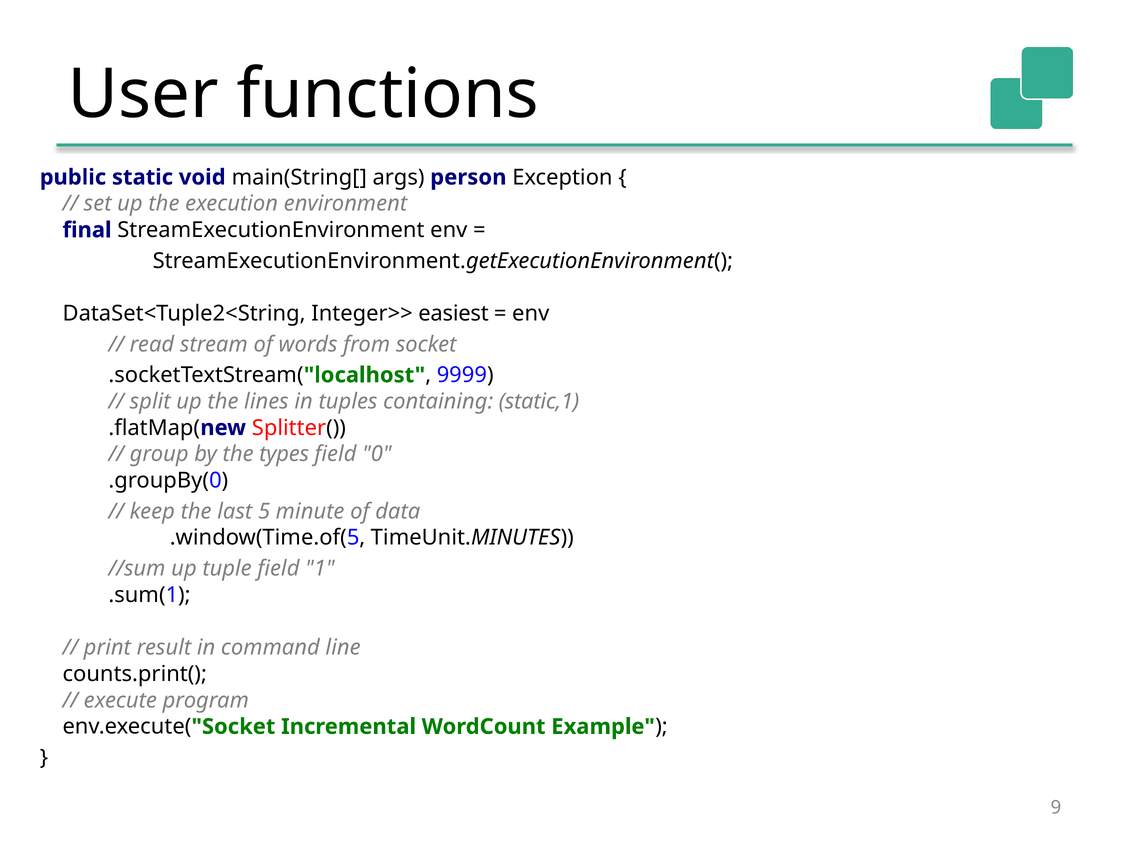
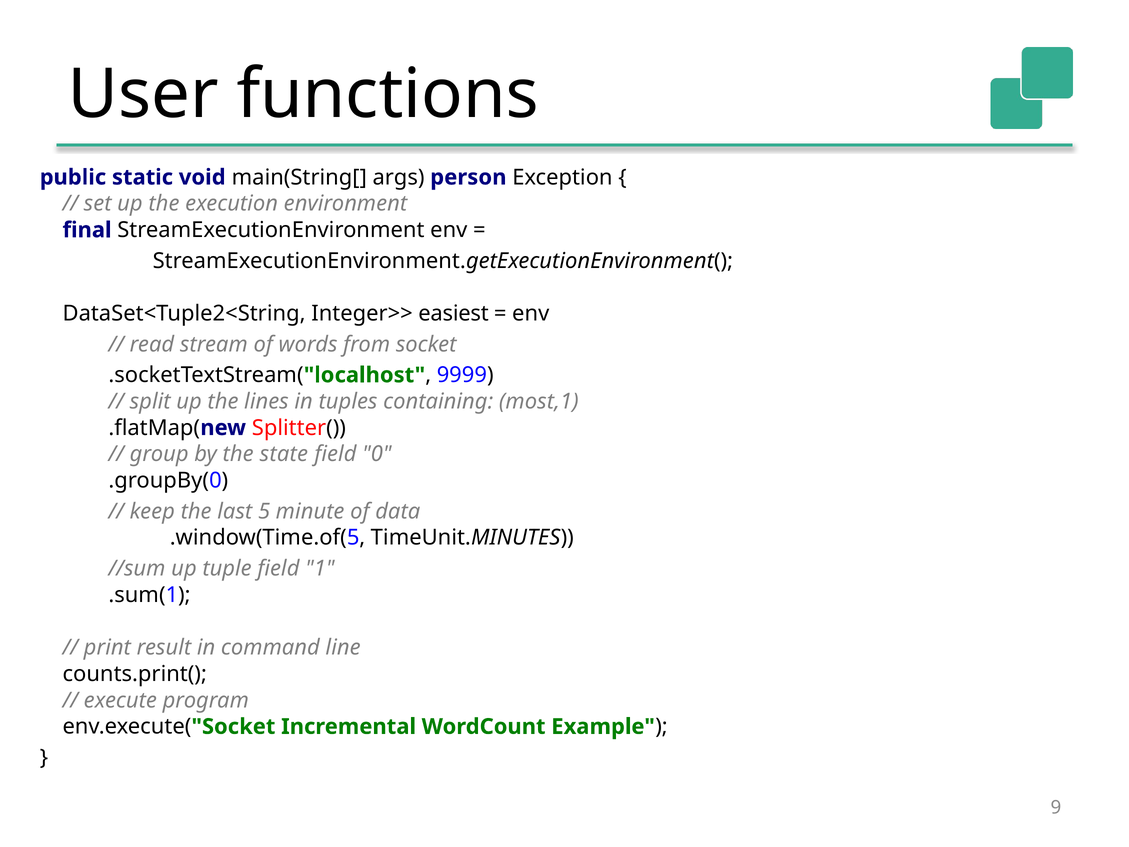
static,1: static,1 -> most,1
types: types -> state
